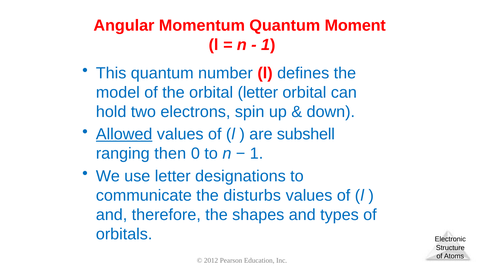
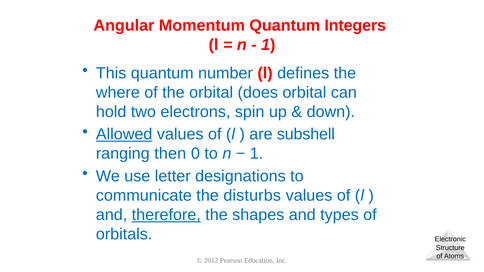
Moment: Moment -> Integers
model: model -> where
orbital letter: letter -> does
therefore underline: none -> present
